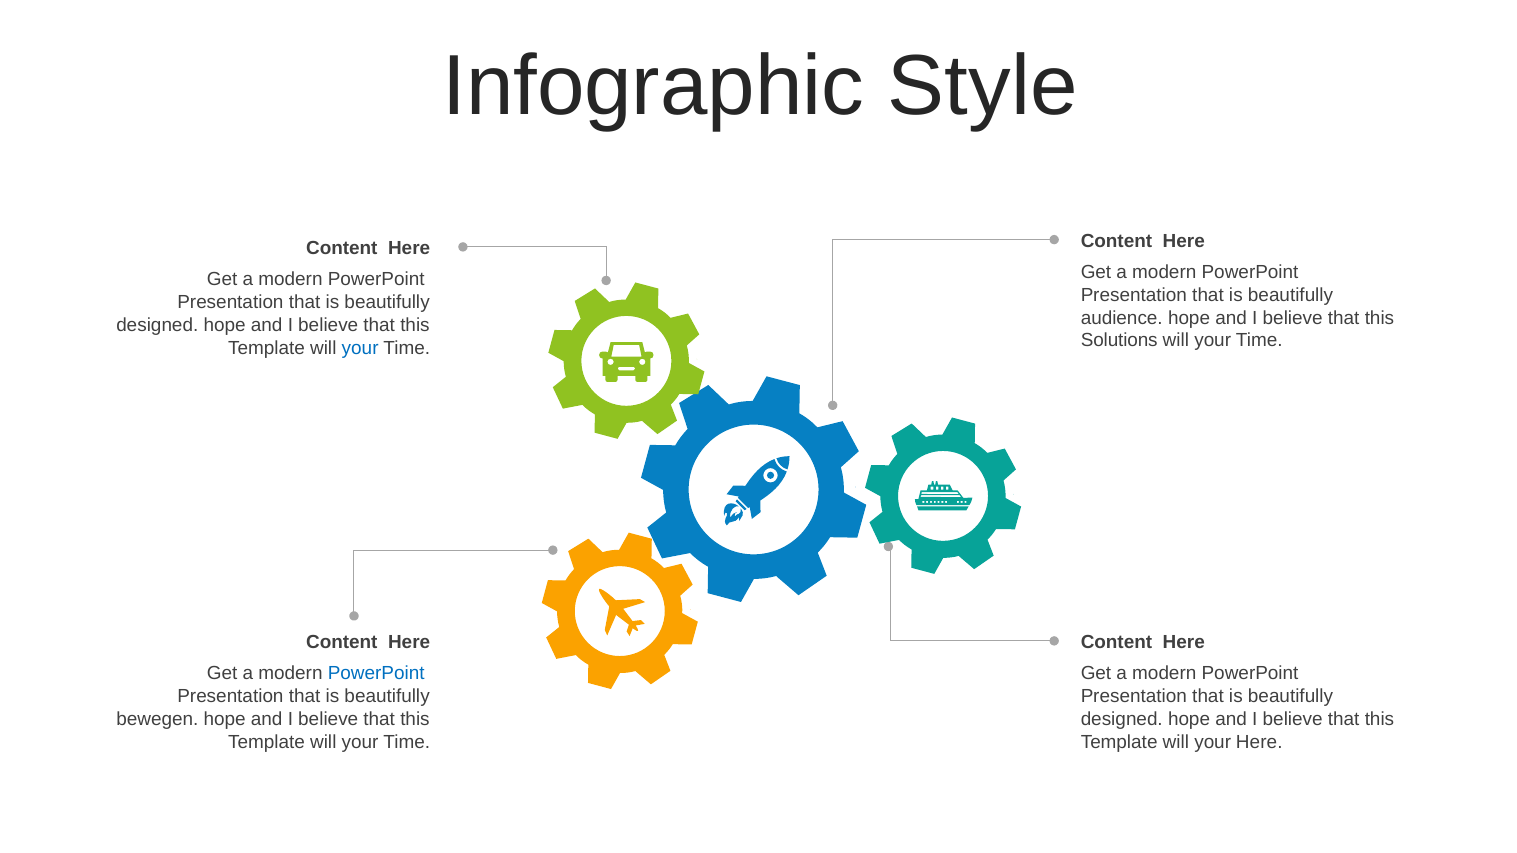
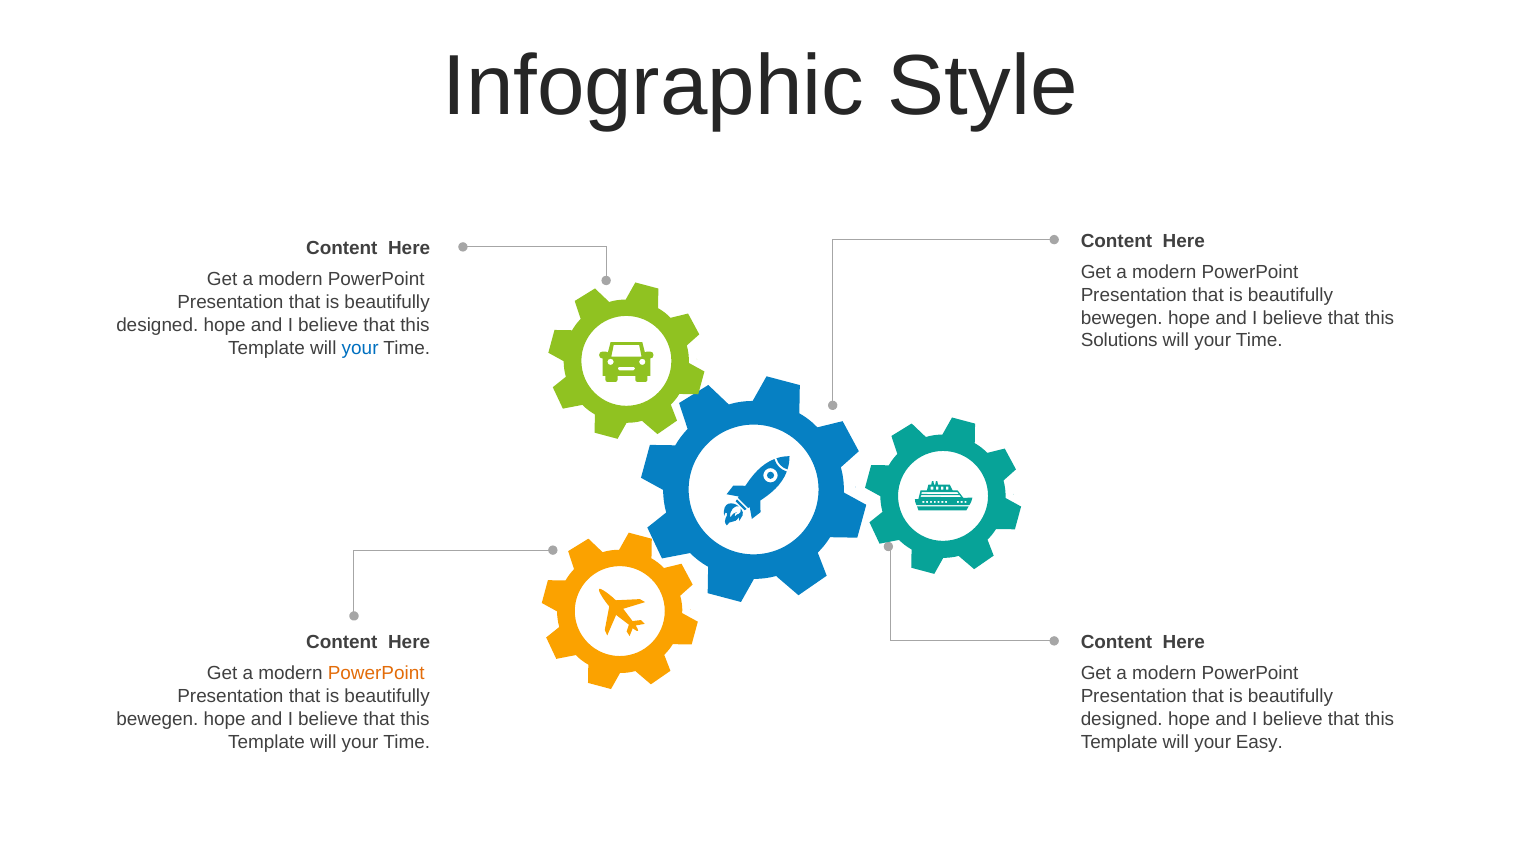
audience at (1122, 318): audience -> bewegen
PowerPoint at (376, 674) colour: blue -> orange
your Here: Here -> Easy
